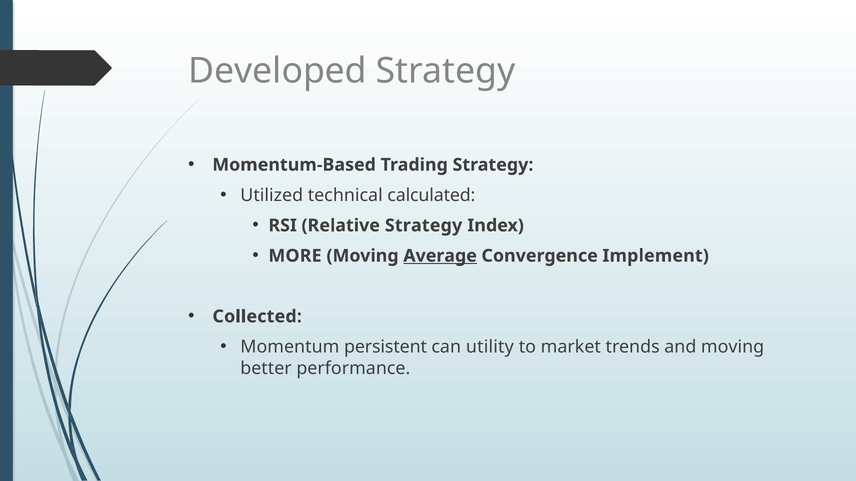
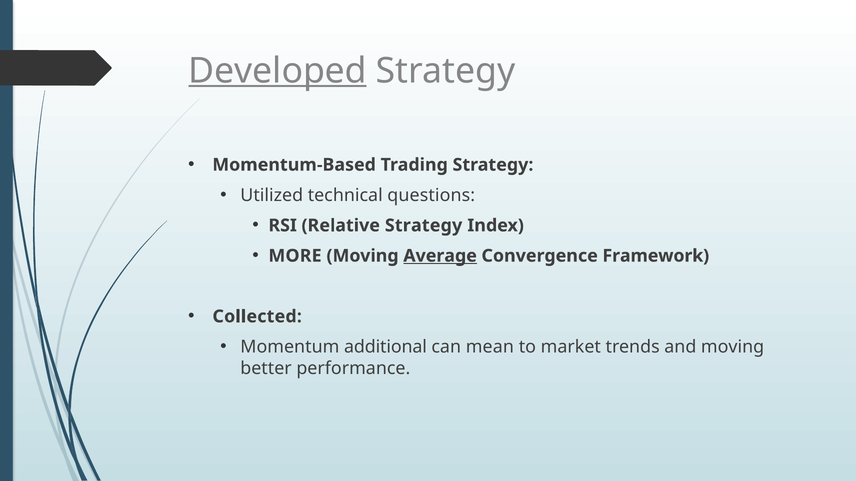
Developed underline: none -> present
calculated: calculated -> questions
Implement: Implement -> Framework
persistent: persistent -> additional
utility: utility -> mean
